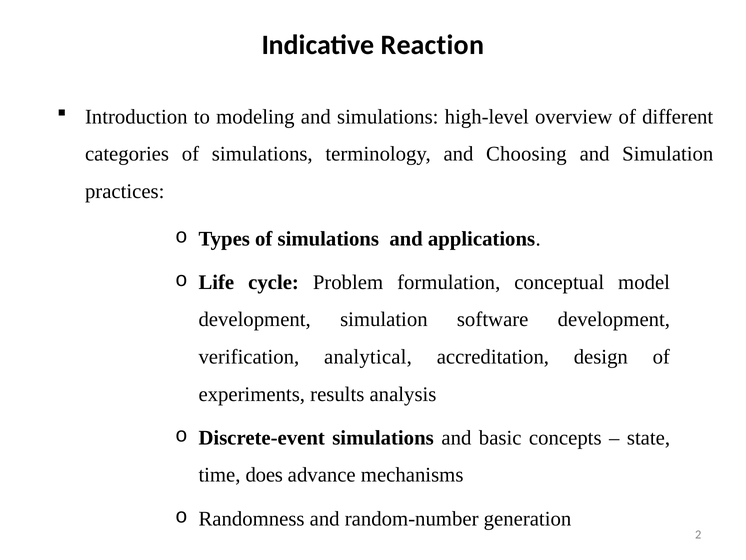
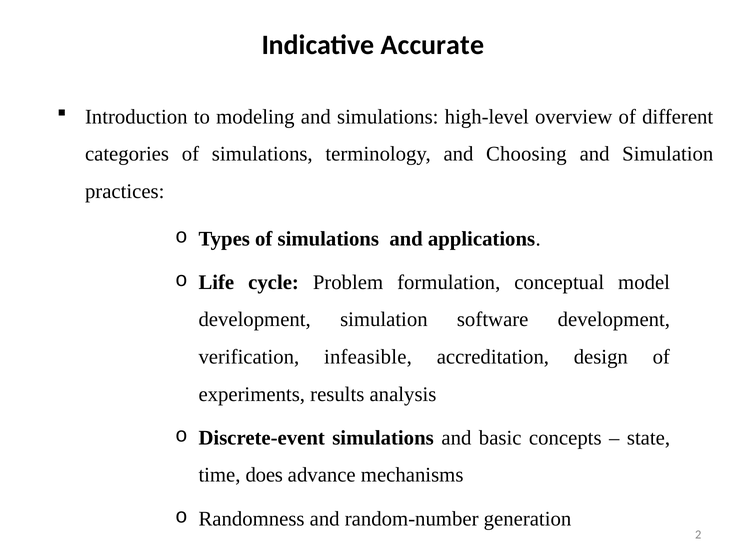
Reaction: Reaction -> Accurate
analytical: analytical -> infeasible
